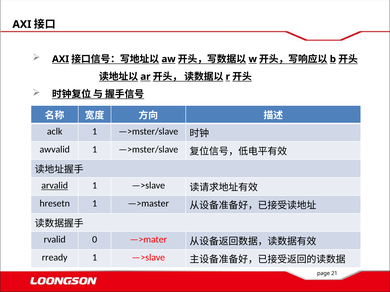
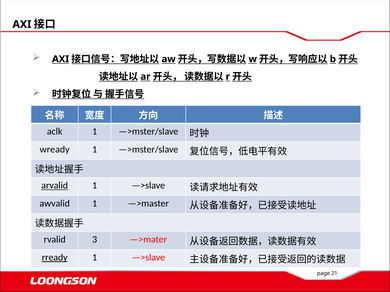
awvalid: awvalid -> wready
hresetn: hresetn -> awvalid
0: 0 -> 3
rready underline: none -> present
